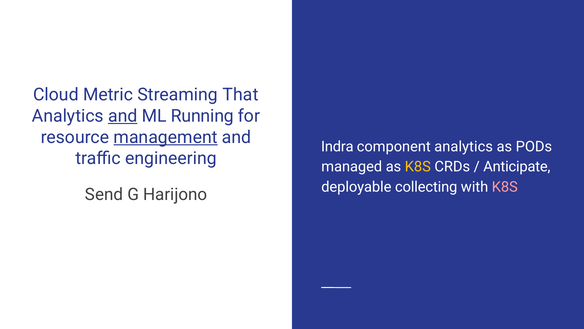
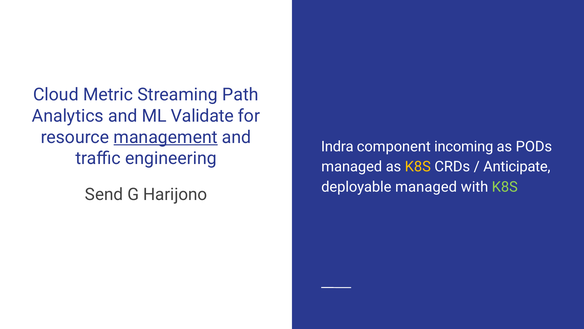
That: That -> Path
and at (123, 116) underline: present -> none
Running: Running -> Validate
component analytics: analytics -> incoming
deployable collecting: collecting -> managed
K8S at (505, 187) colour: pink -> light green
